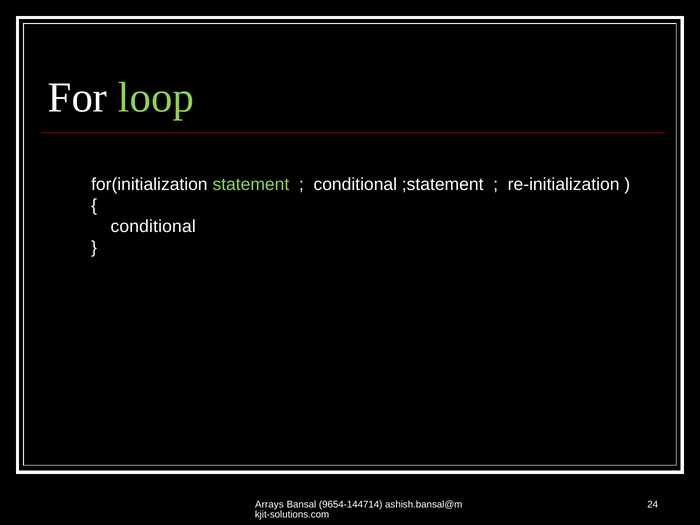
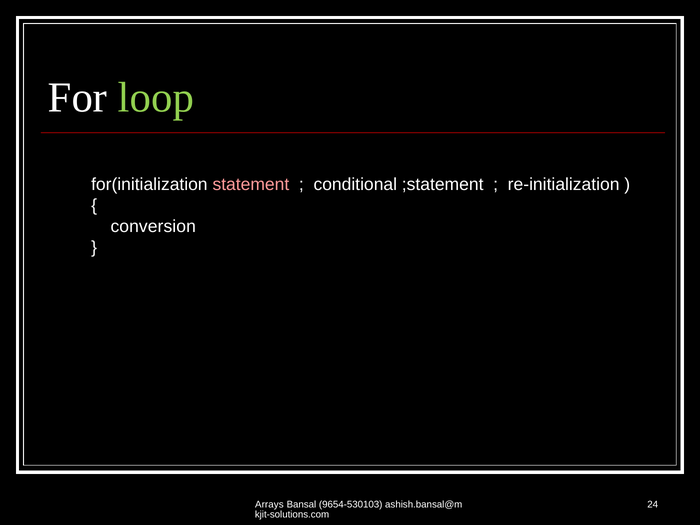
statement colour: light green -> pink
conditional at (153, 226): conditional -> conversion
9654-144714: 9654-144714 -> 9654-530103
